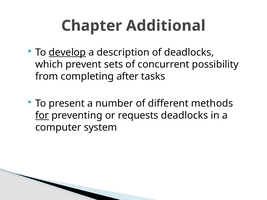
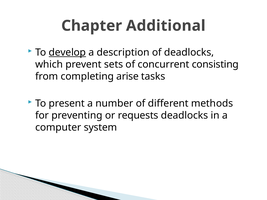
possibility: possibility -> consisting
after: after -> arise
for underline: present -> none
